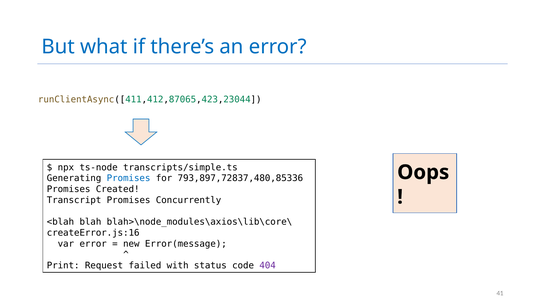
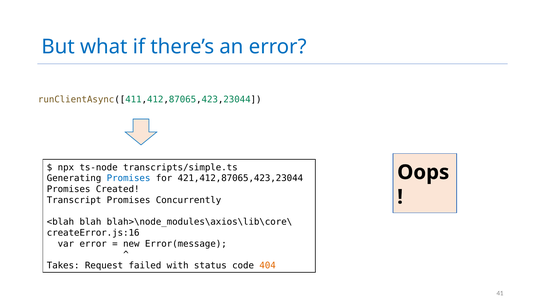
793,897,72837,480,85336: 793,897,72837,480,85336 -> 421,412,87065,423,23044
Print: Print -> Takes
404 colour: purple -> orange
